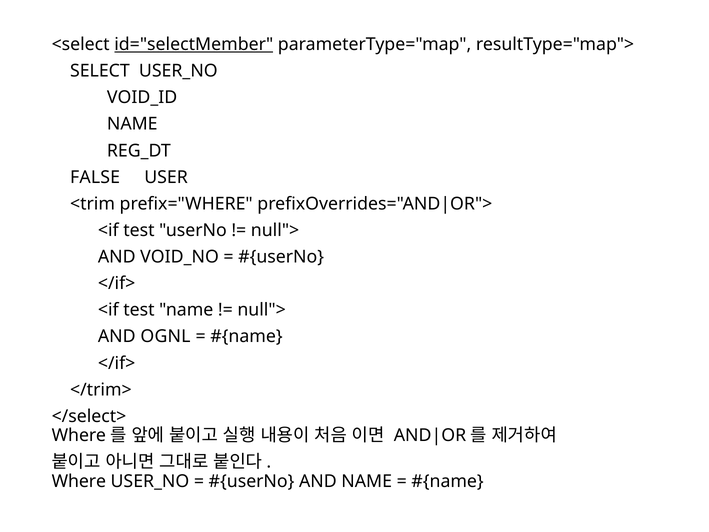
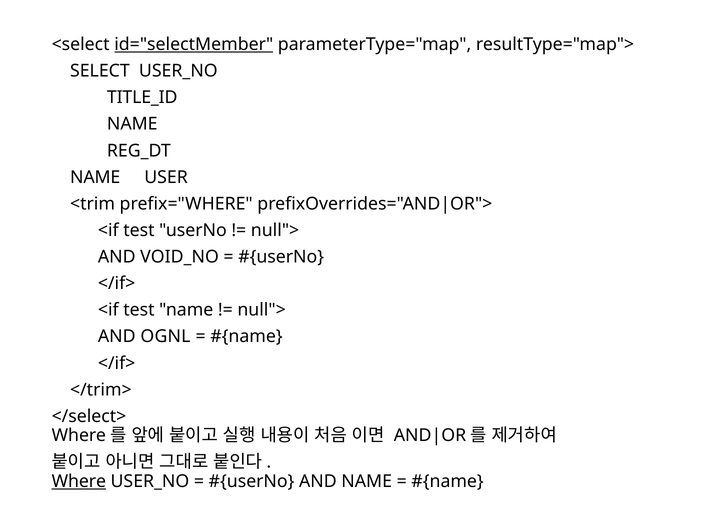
VOID_ID: VOID_ID -> TITLE_ID
FALSE at (95, 177): FALSE -> NAME
Where underline: none -> present
